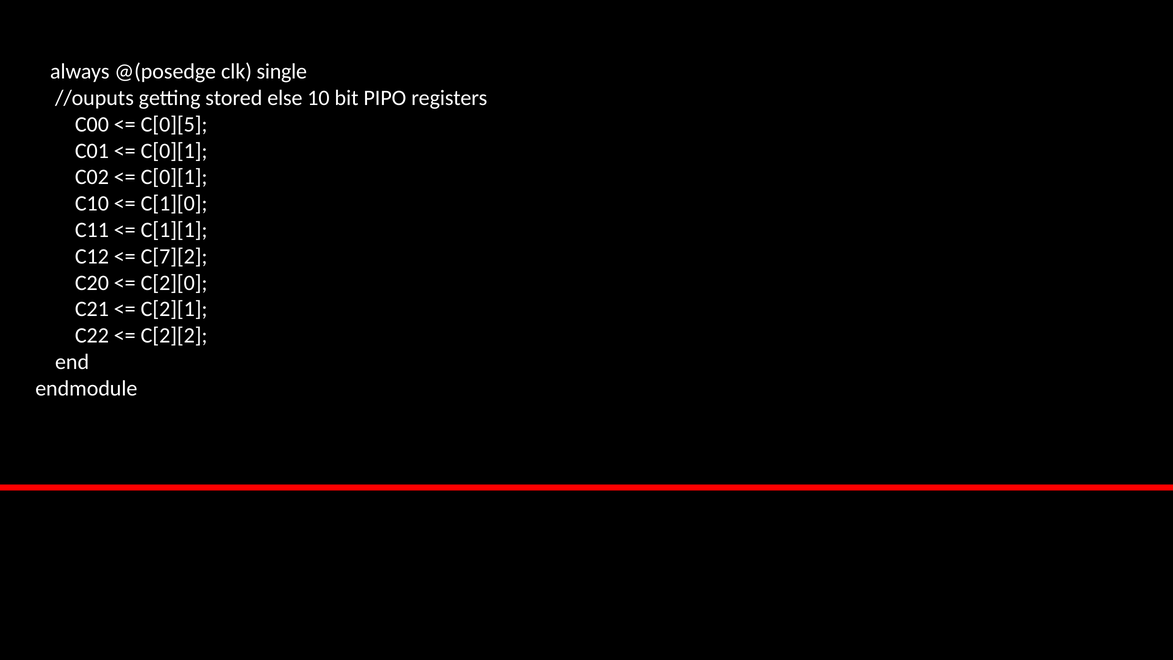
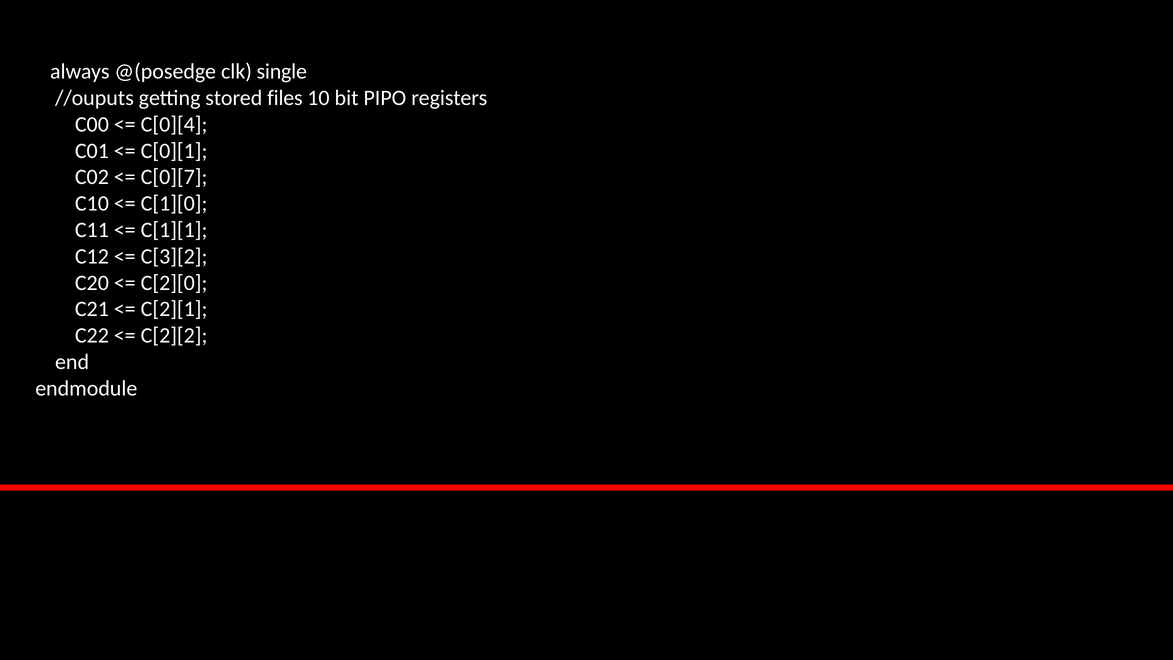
else: else -> files
C[0][5: C[0][5 -> C[0][4
C[0][1 at (174, 177): C[0][1 -> C[0][7
C[7][2: C[7][2 -> C[3][2
